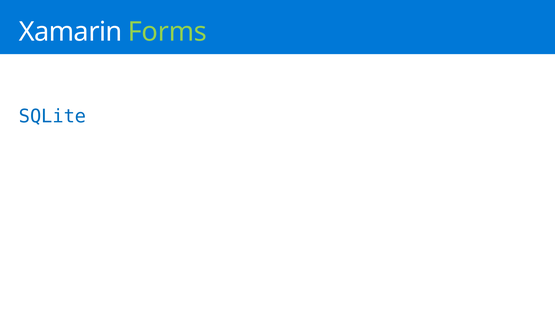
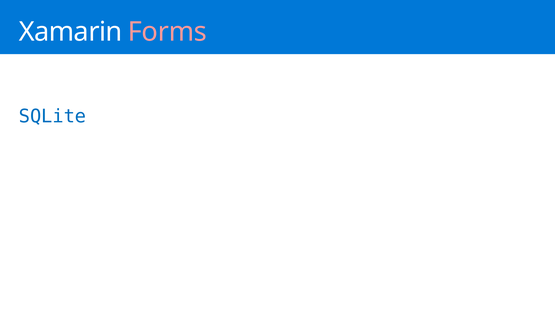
Forms colour: light green -> pink
